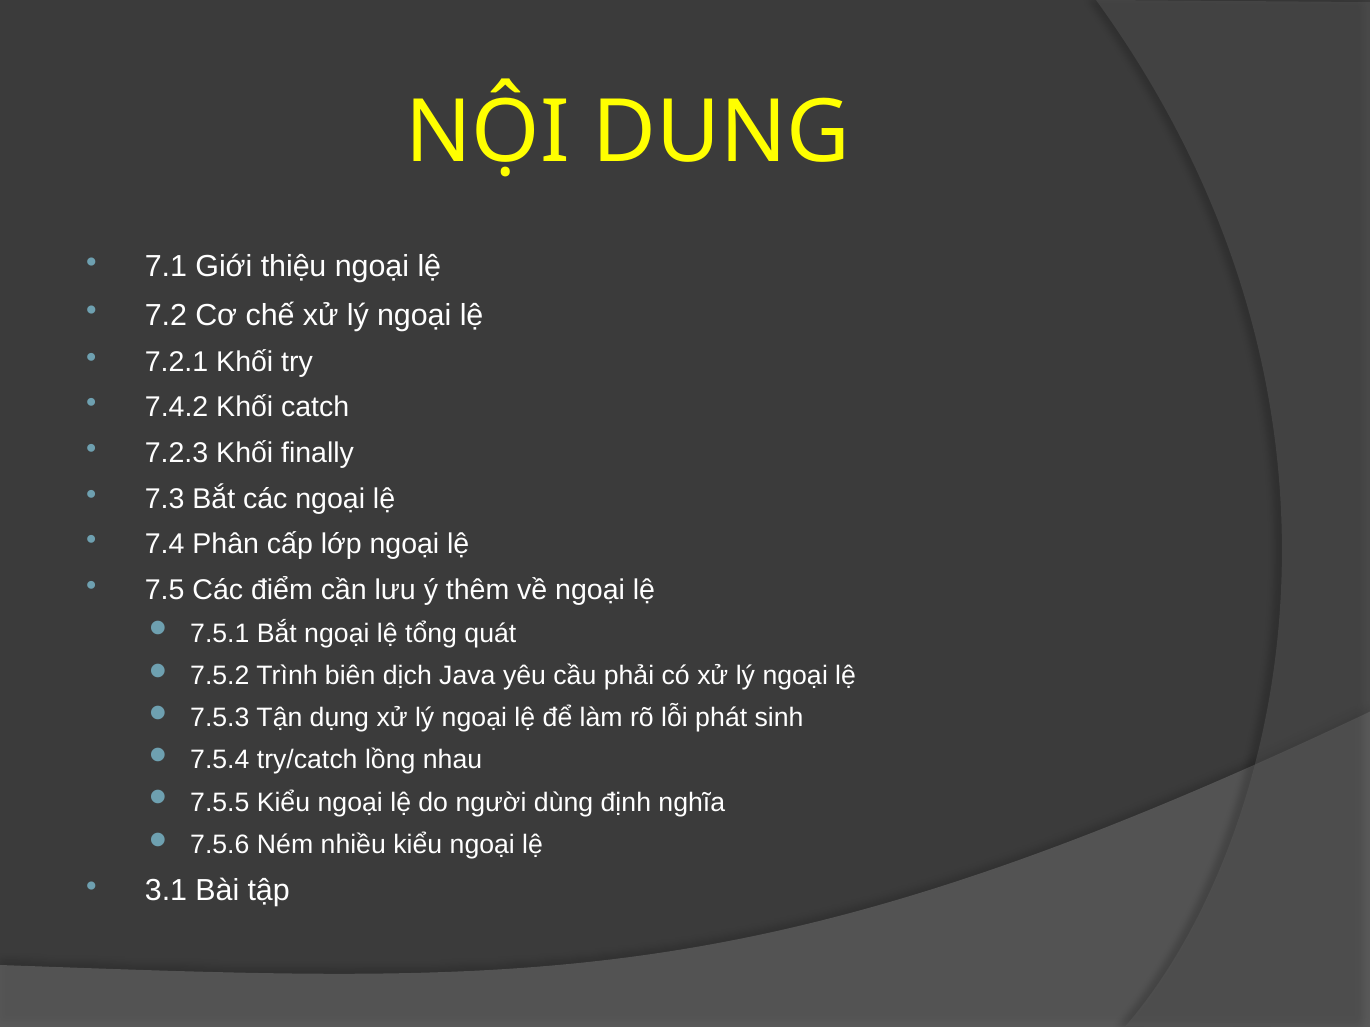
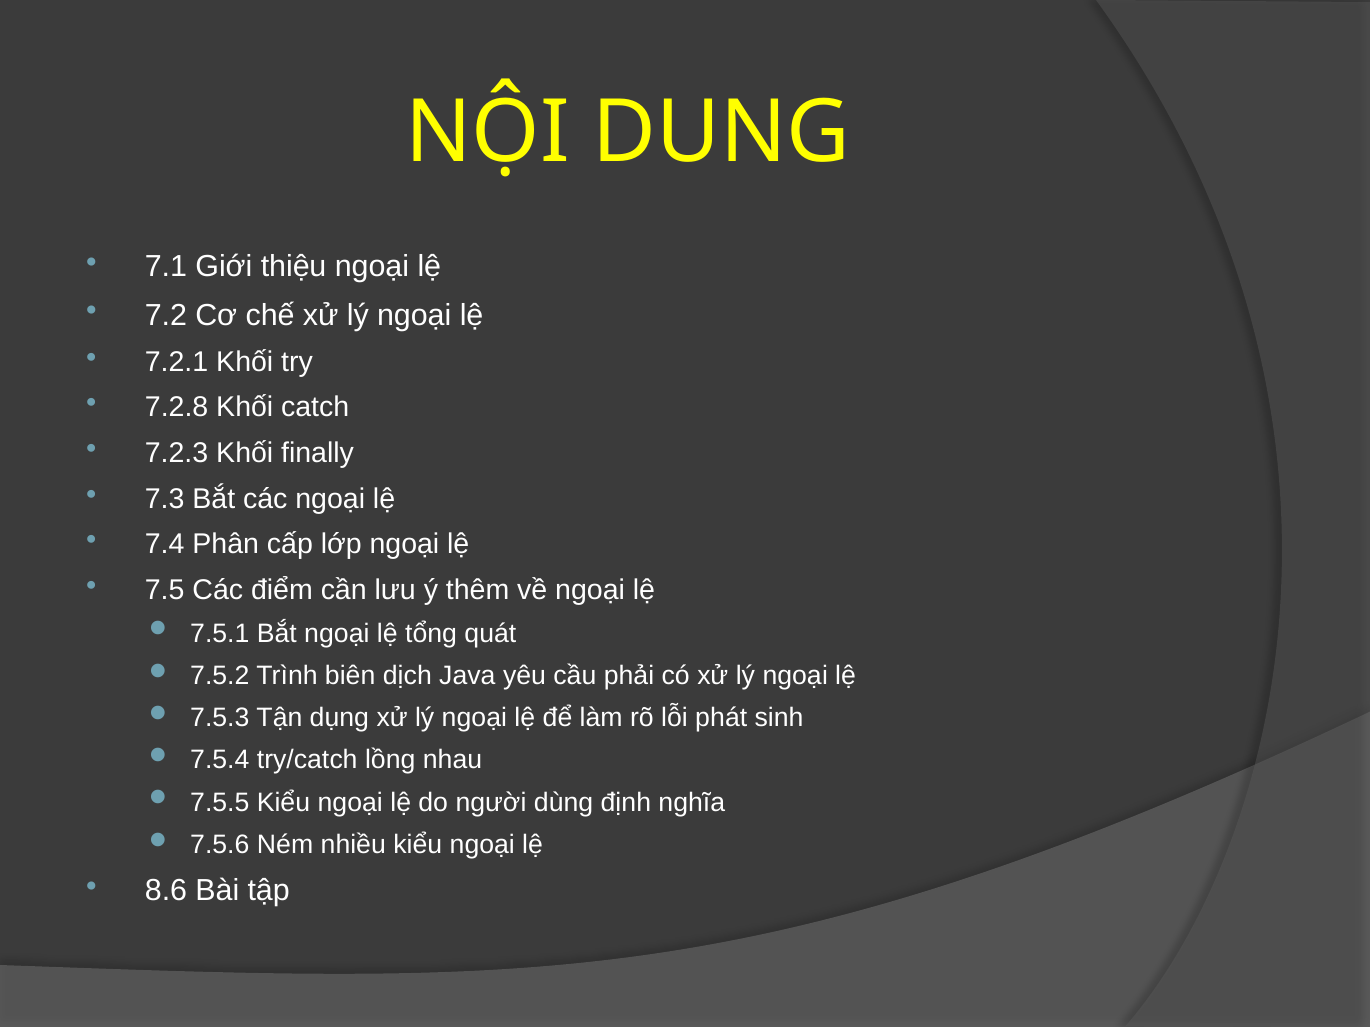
7.4.2: 7.4.2 -> 7.2.8
3.1: 3.1 -> 8.6
